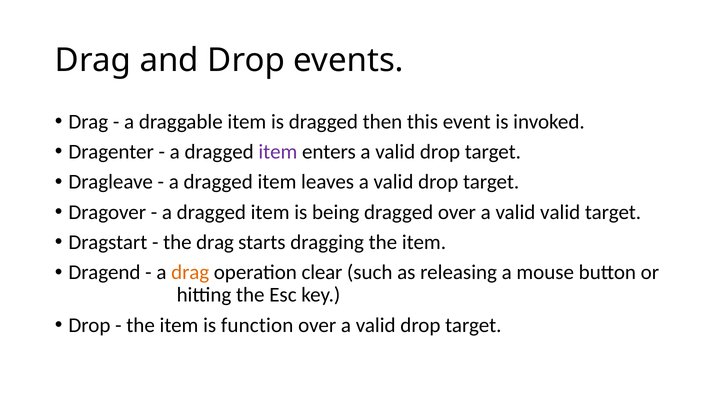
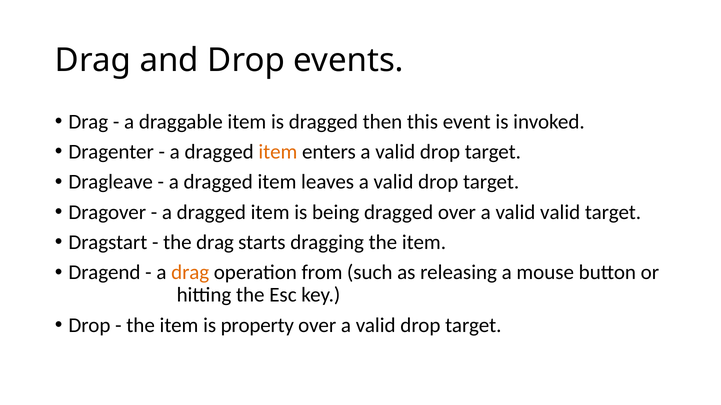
item at (278, 152) colour: purple -> orange
clear: clear -> from
function: function -> property
